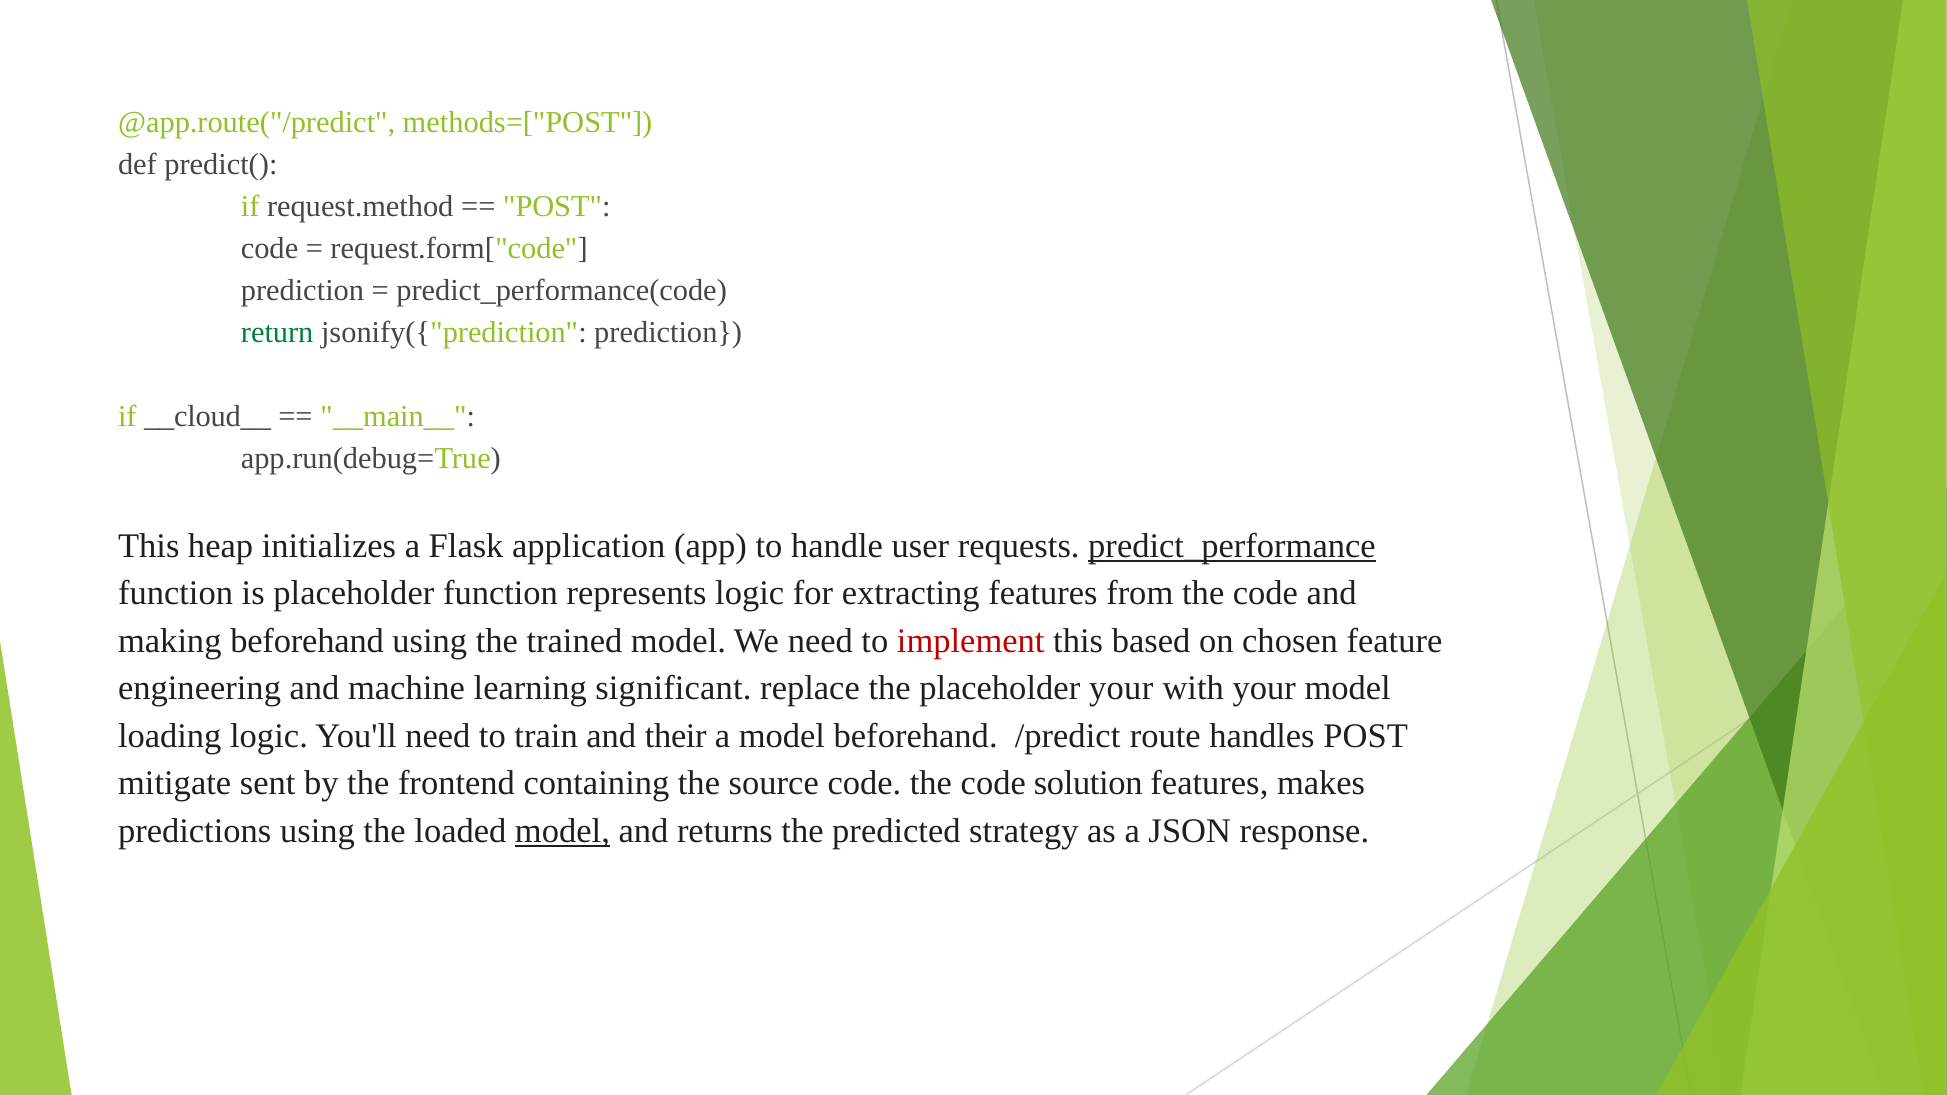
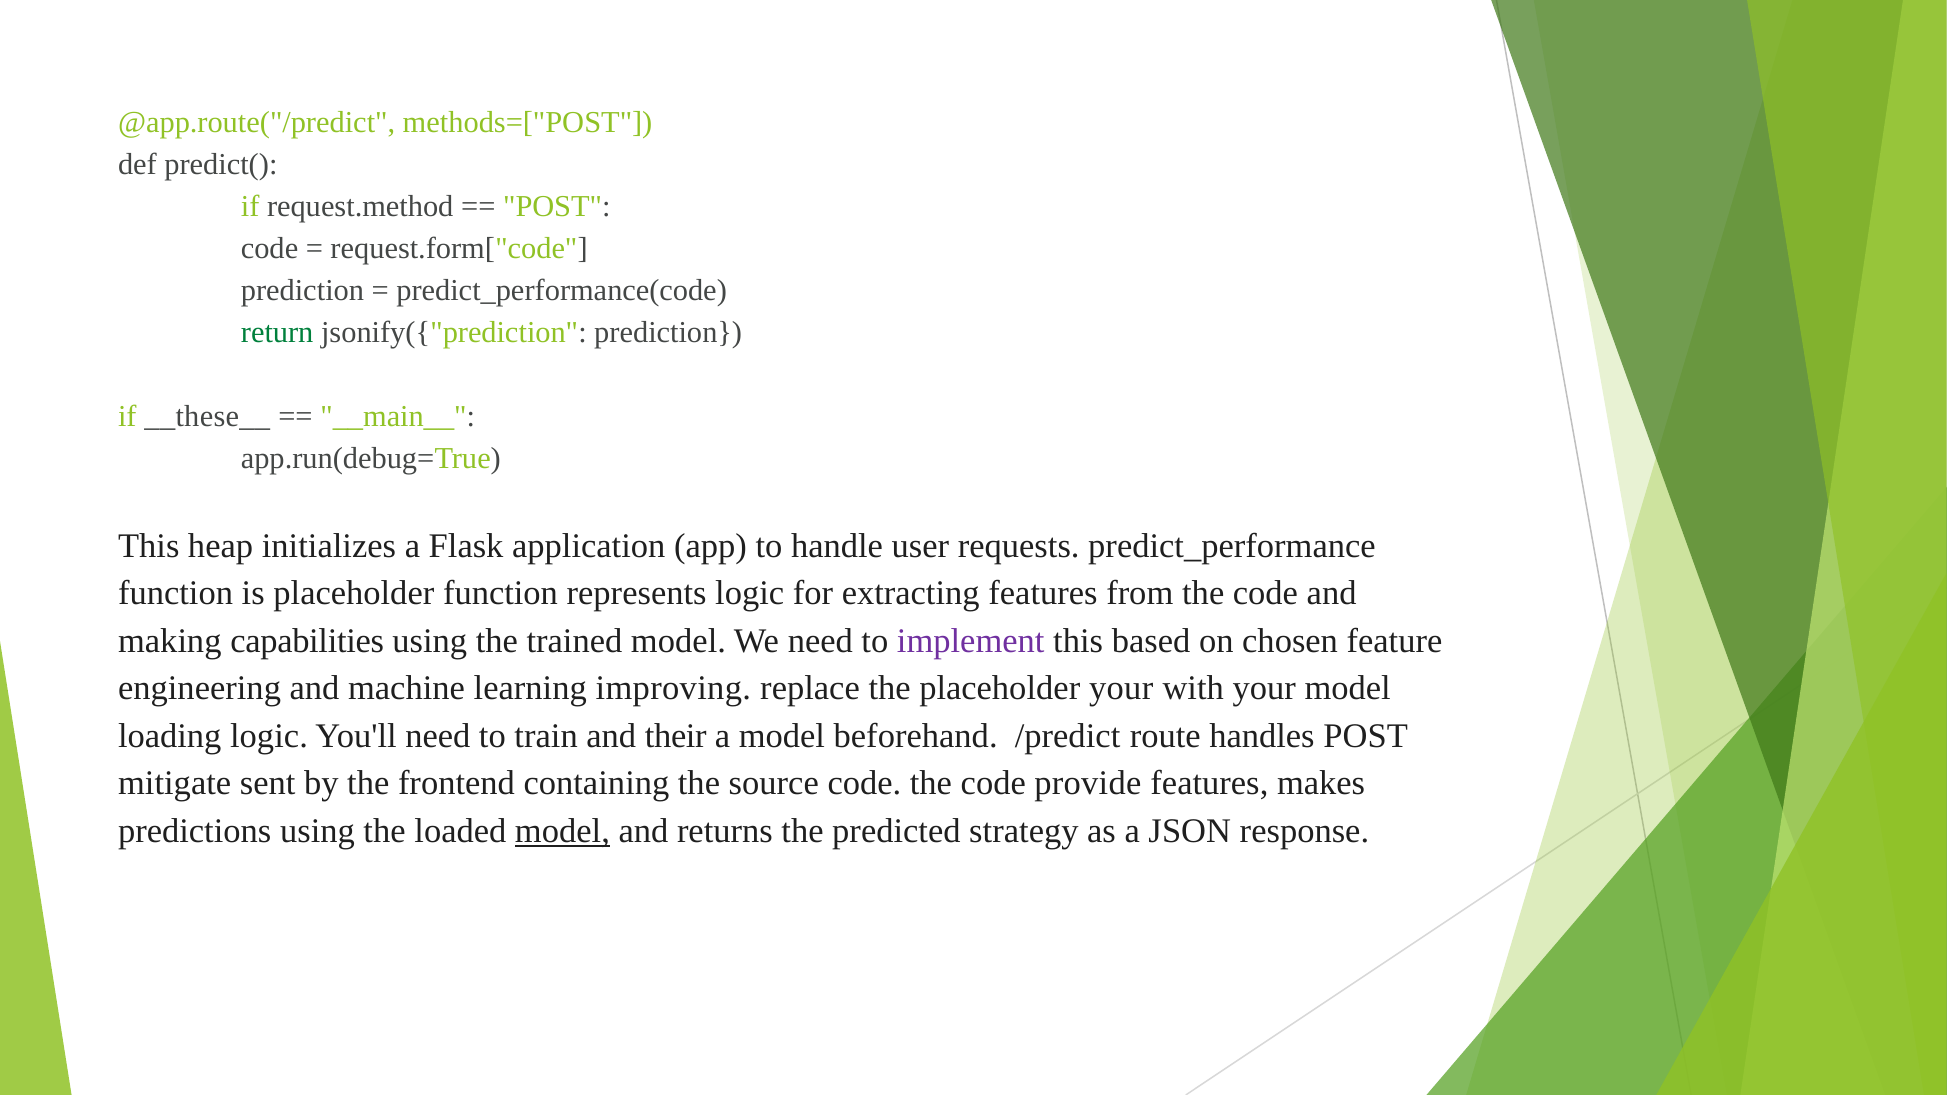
__cloud__: __cloud__ -> __these__
predict_performance underline: present -> none
making beforehand: beforehand -> capabilities
implement colour: red -> purple
significant: significant -> improving
solution: solution -> provide
